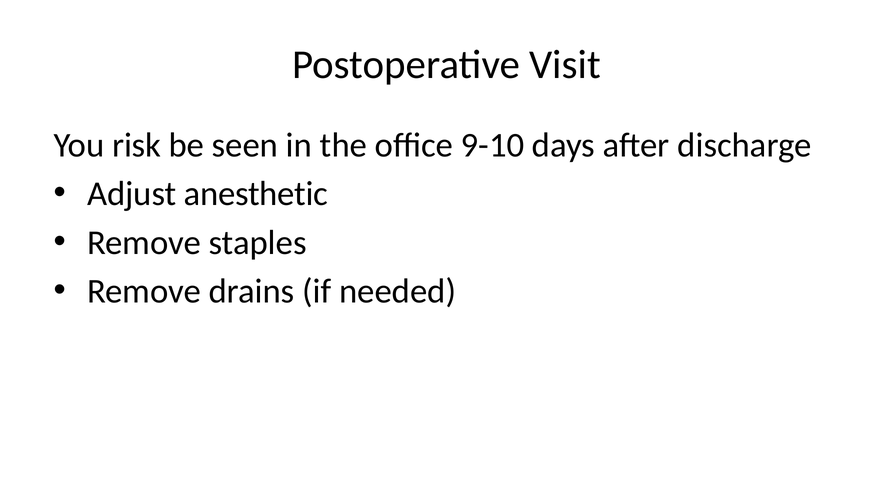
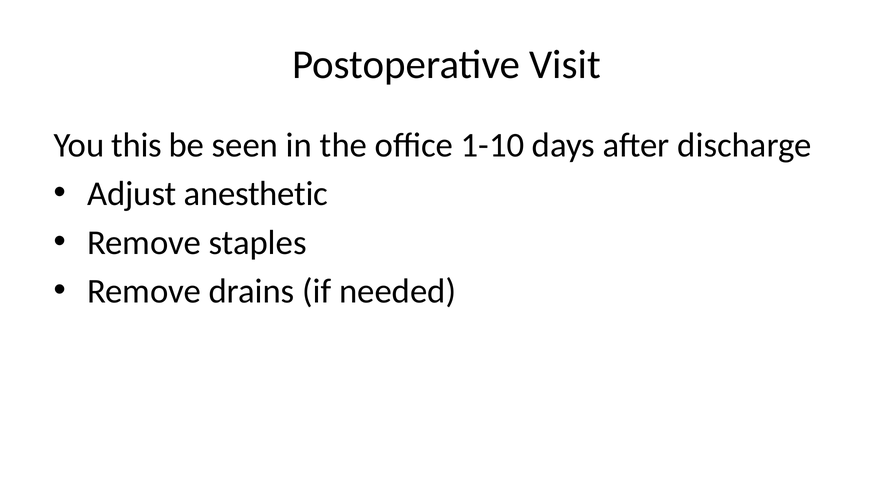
risk: risk -> this
9-10: 9-10 -> 1-10
